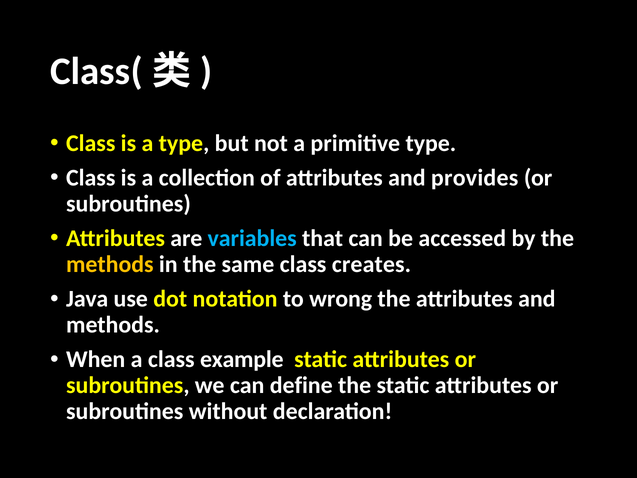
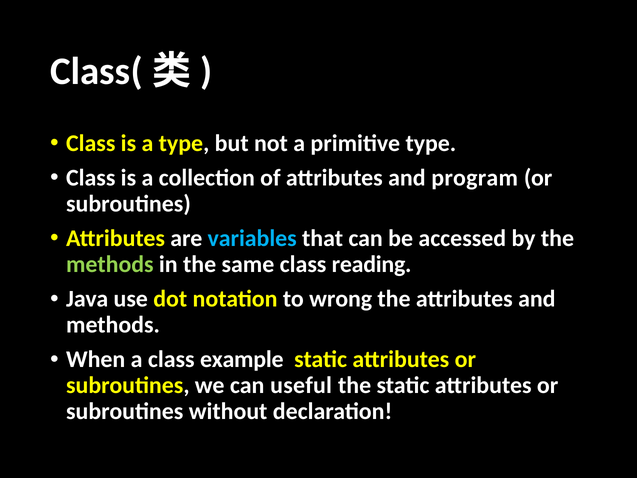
provides: provides -> program
methods at (110, 264) colour: yellow -> light green
creates: creates -> reading
define: define -> useful
